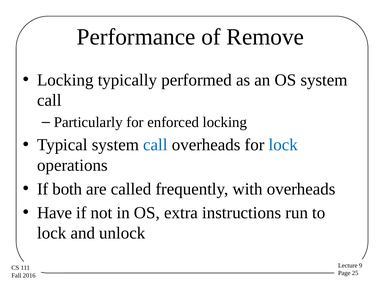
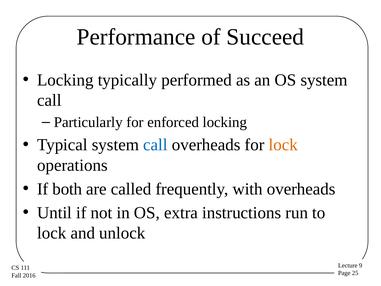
Remove: Remove -> Succeed
lock at (283, 145) colour: blue -> orange
Have: Have -> Until
